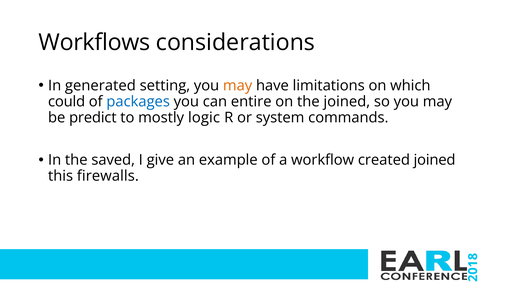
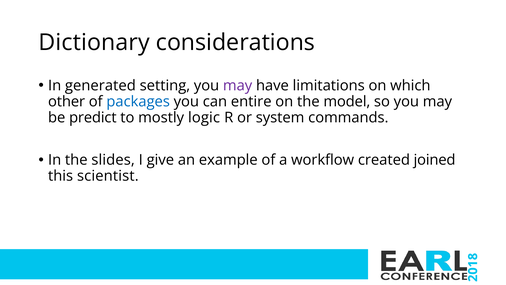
Workflows: Workflows -> Dictionary
may at (238, 86) colour: orange -> purple
could: could -> other
the joined: joined -> model
saved: saved -> slides
firewalls: firewalls -> scientist
